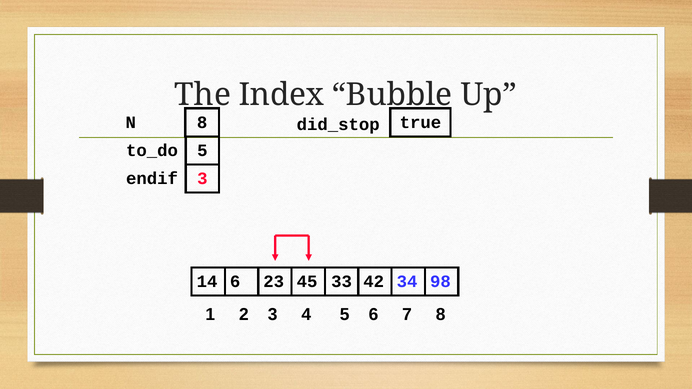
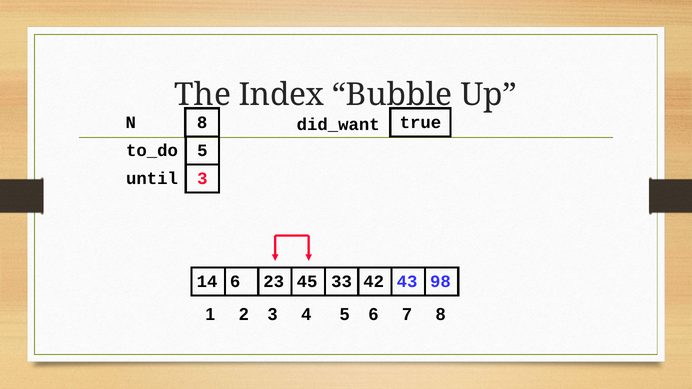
did_stop: did_stop -> did_want
endif: endif -> until
34: 34 -> 43
